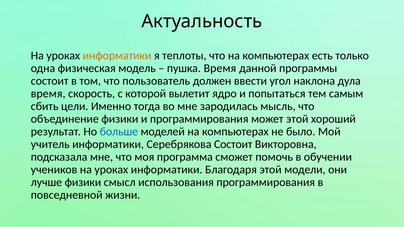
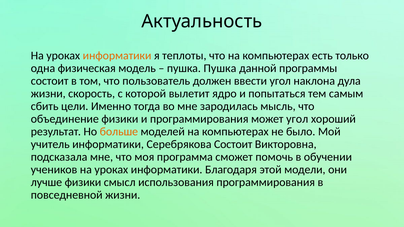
пушка Время: Время -> Пушка
время at (48, 94): время -> жизни
может этой: этой -> угол
больше colour: blue -> orange
